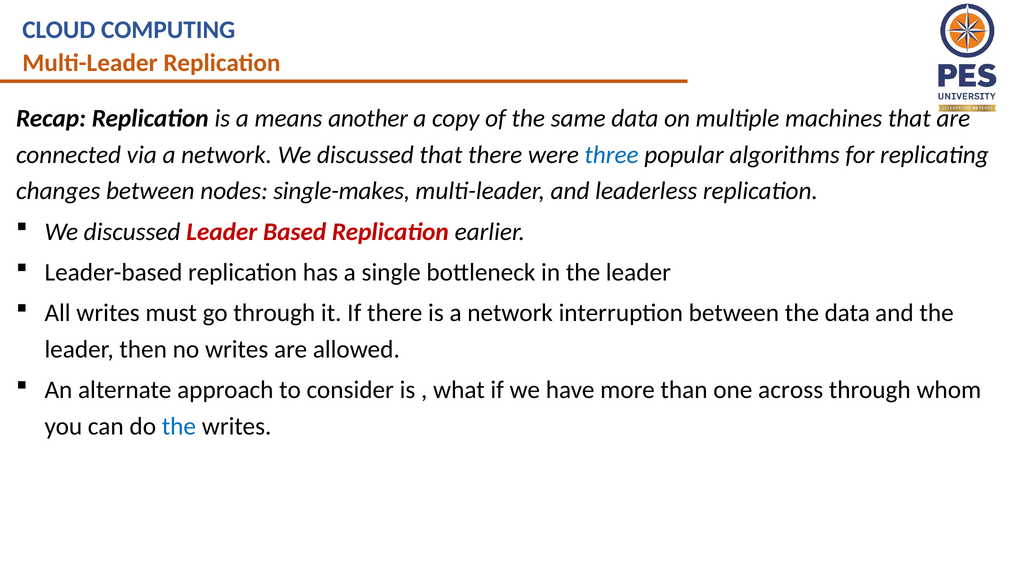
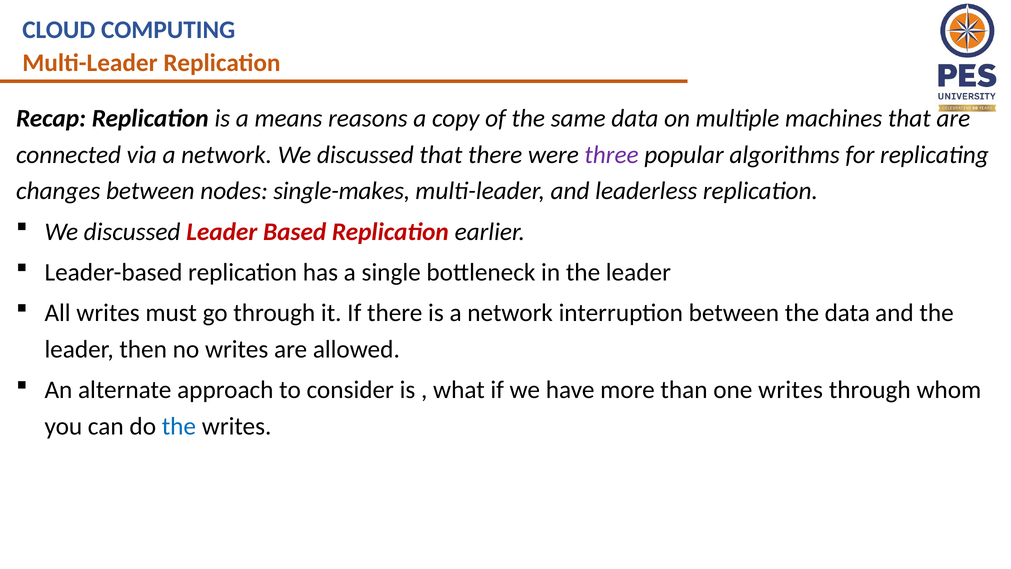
another: another -> reasons
three colour: blue -> purple
one across: across -> writes
